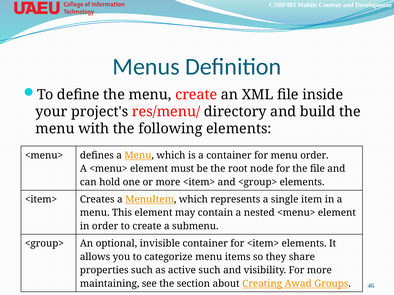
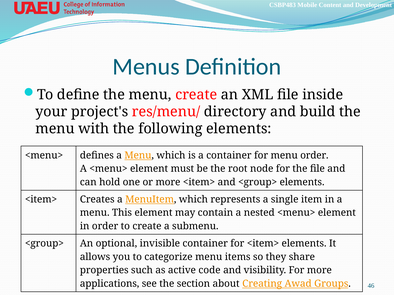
active such: such -> code
maintaining: maintaining -> applications
